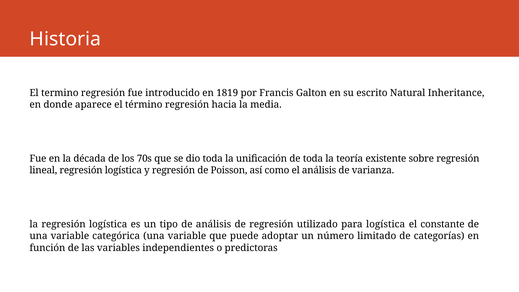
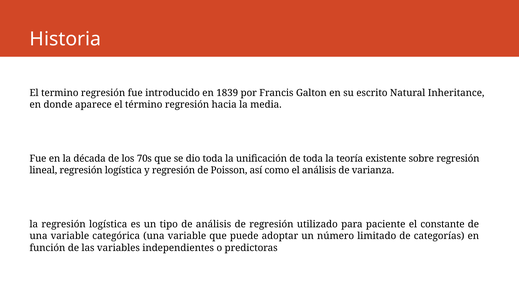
1819: 1819 -> 1839
para logística: logística -> paciente
